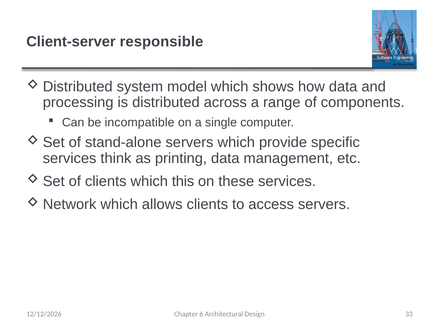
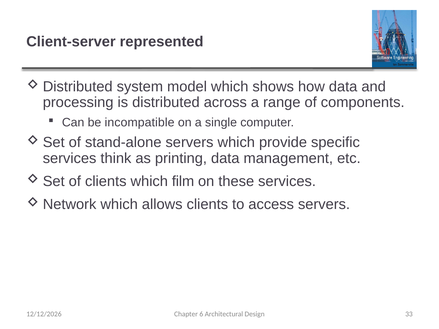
responsible: responsible -> represented
this: this -> film
